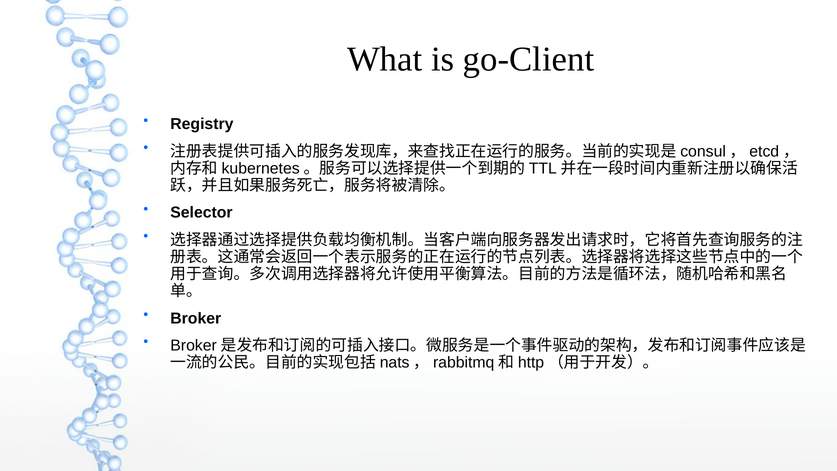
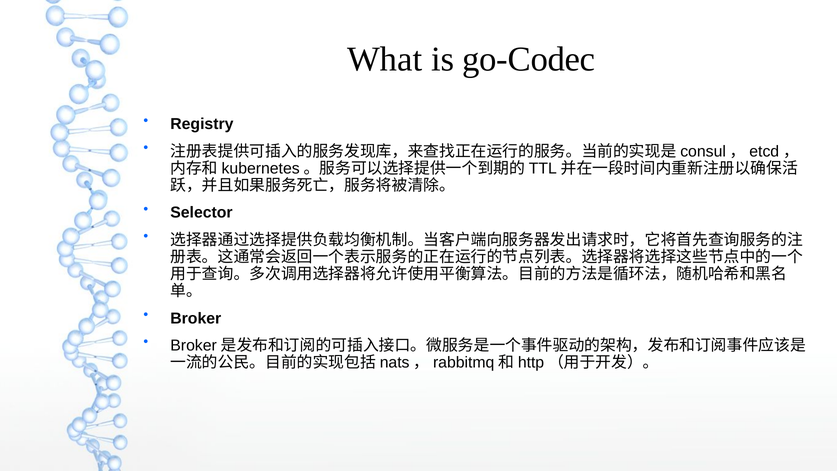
go-Client: go-Client -> go-Codec
